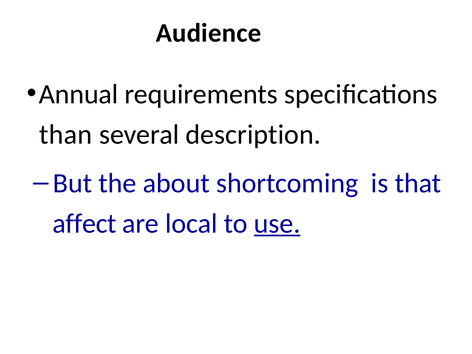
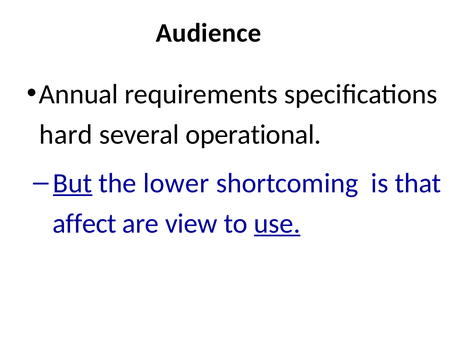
than: than -> hard
description: description -> operational
But underline: none -> present
about: about -> lower
local: local -> view
